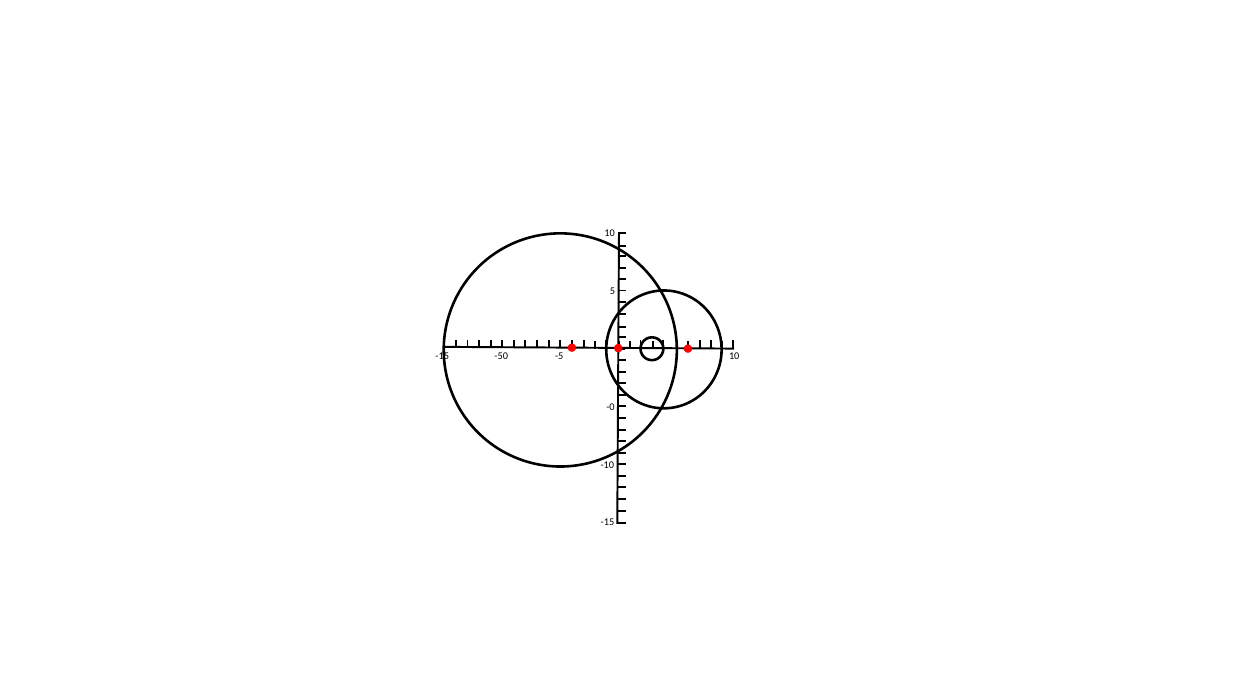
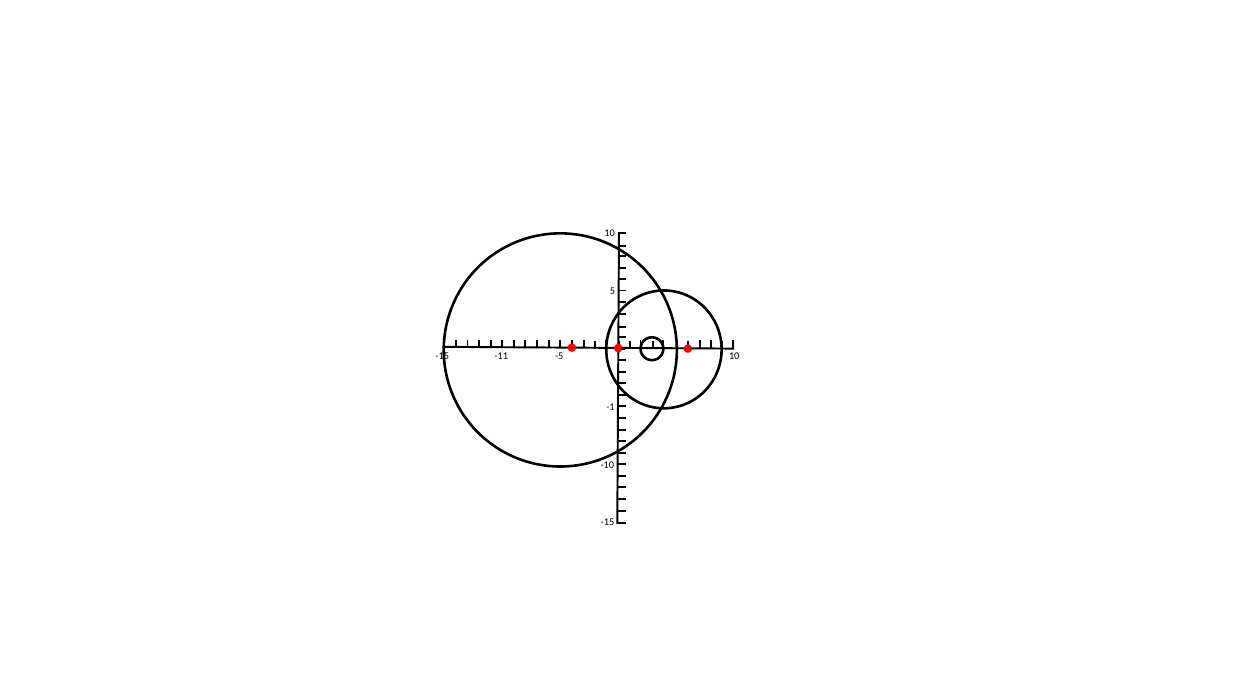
-50: -50 -> -11
-0: -0 -> -1
